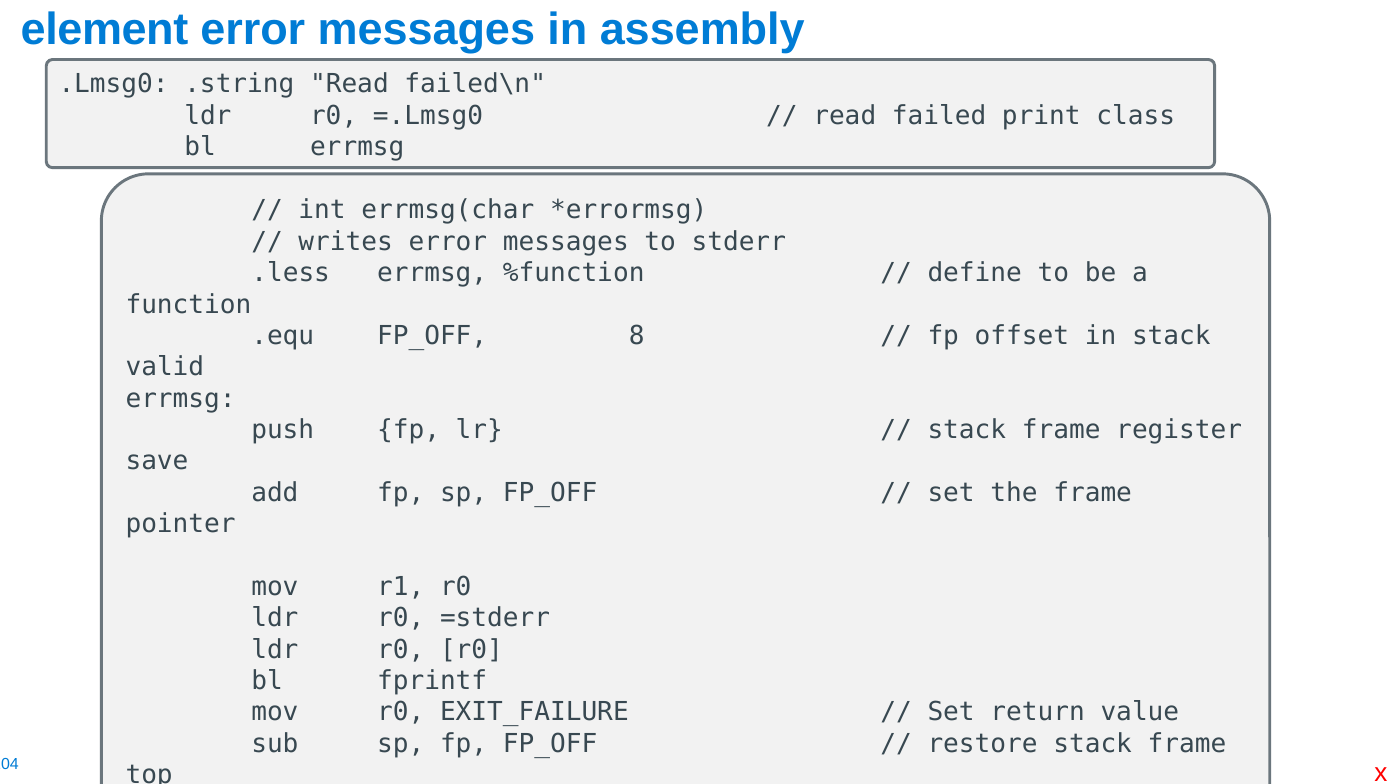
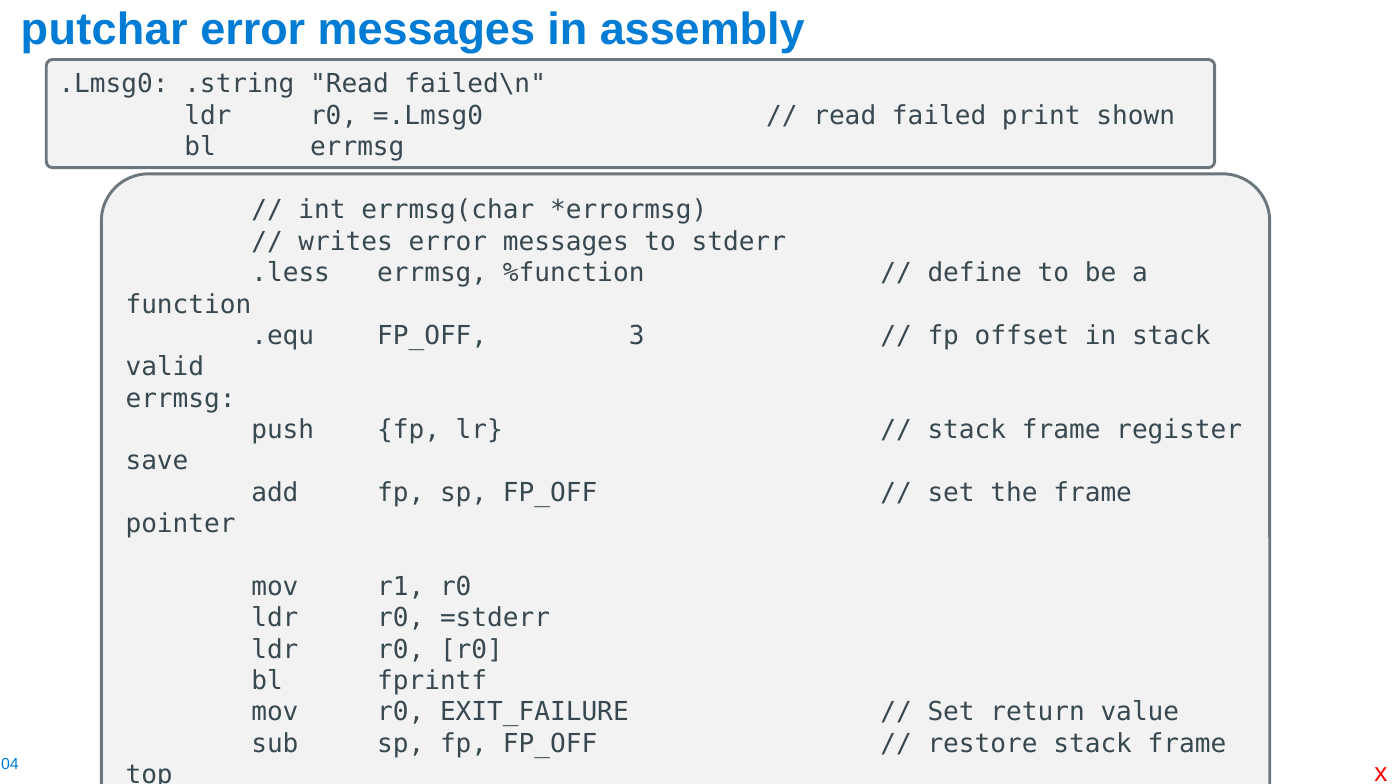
element: element -> putchar
class: class -> shown
8: 8 -> 3
